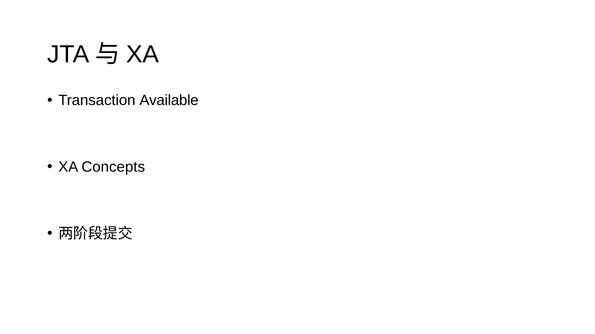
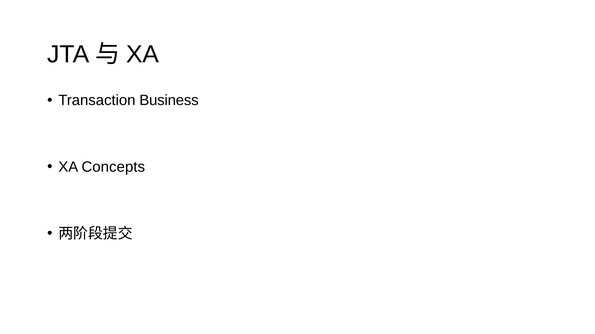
Available: Available -> Business
